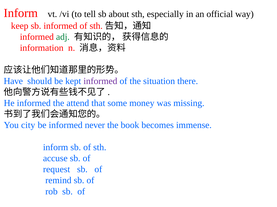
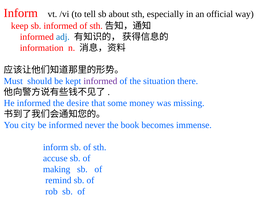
adj colour: green -> blue
Have: Have -> Must
attend: attend -> desire
request: request -> making
